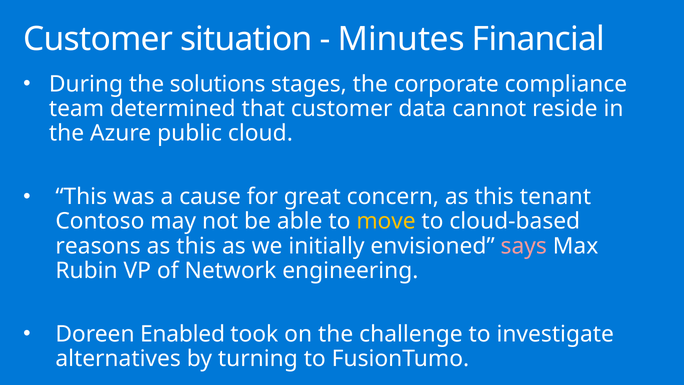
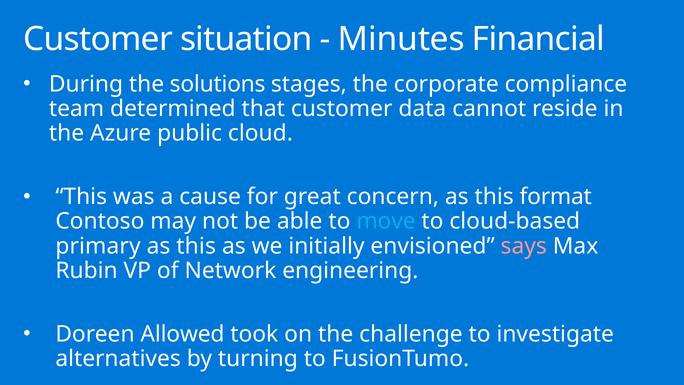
tenant: tenant -> format
move colour: yellow -> light blue
reasons: reasons -> primary
Enabled: Enabled -> Allowed
